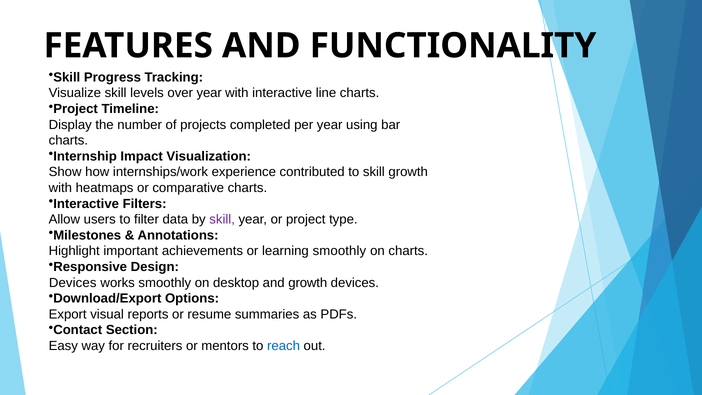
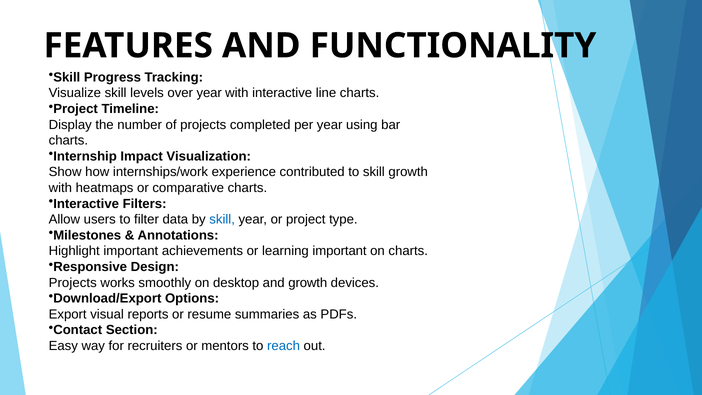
skill at (222, 219) colour: purple -> blue
learning smoothly: smoothly -> important
Devices at (73, 283): Devices -> Projects
